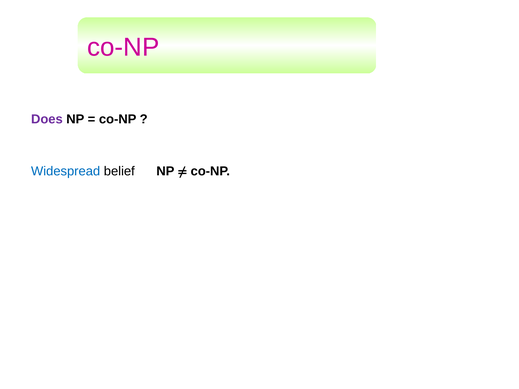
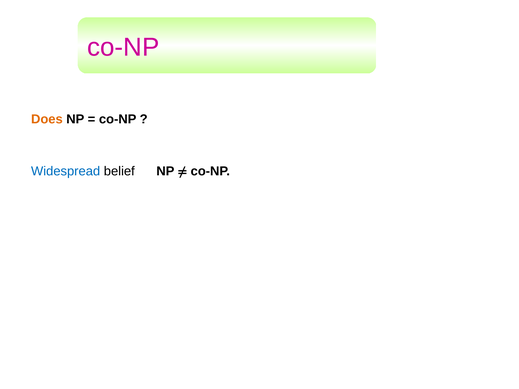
Does colour: purple -> orange
